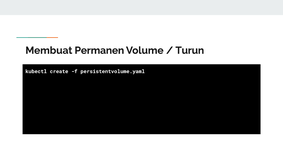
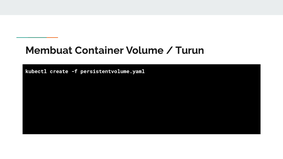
Permanen: Permanen -> Container
